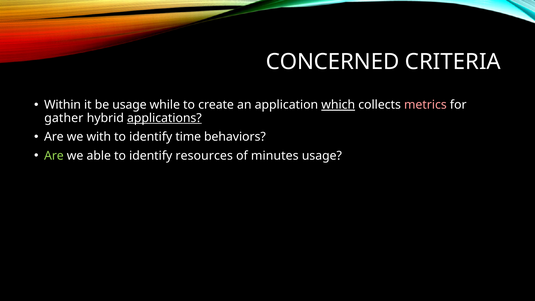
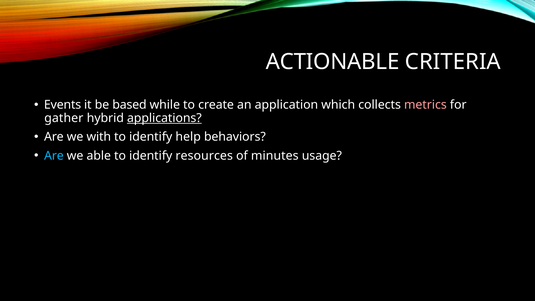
CONCERNED: CONCERNED -> ACTIONABLE
Within: Within -> Events
be usage: usage -> based
which underline: present -> none
time: time -> help
Are at (54, 156) colour: light green -> light blue
